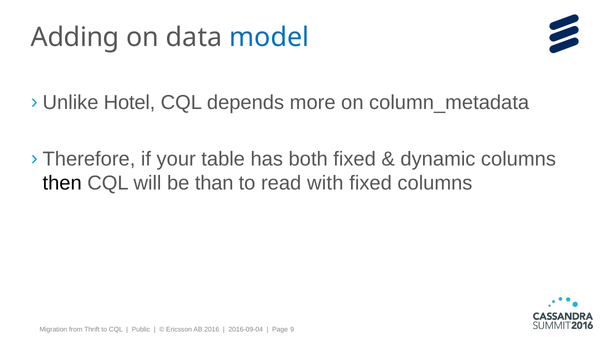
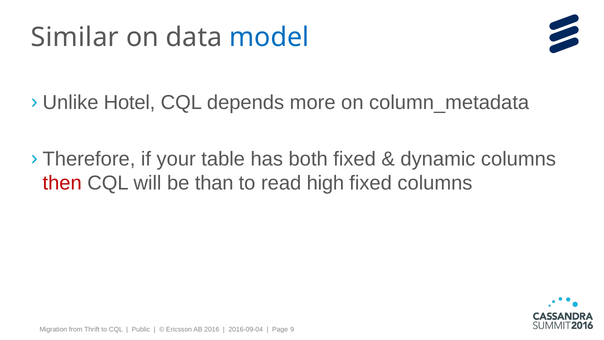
Adding: Adding -> Similar
then colour: black -> red
with: with -> high
